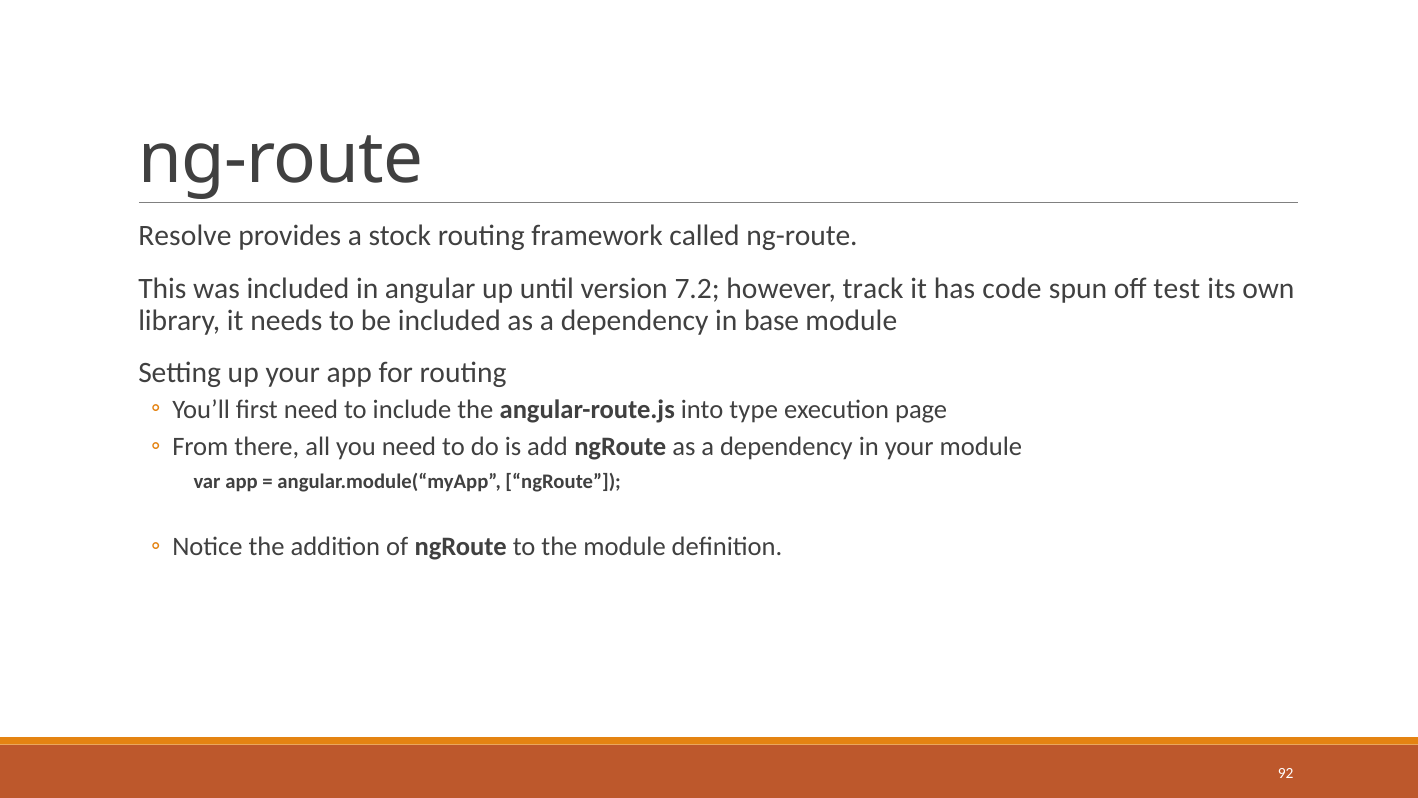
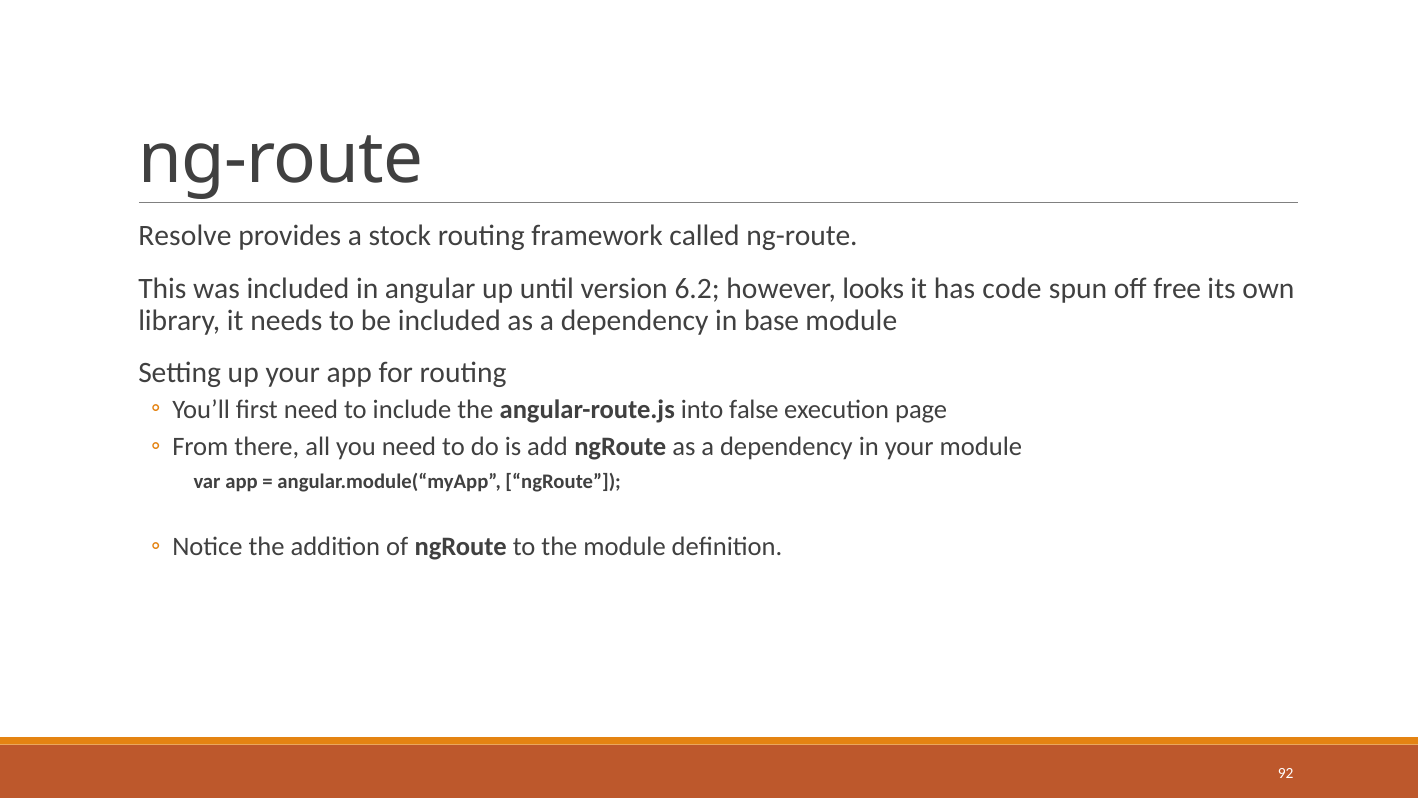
7.2: 7.2 -> 6.2
track: track -> looks
test: test -> free
type: type -> false
